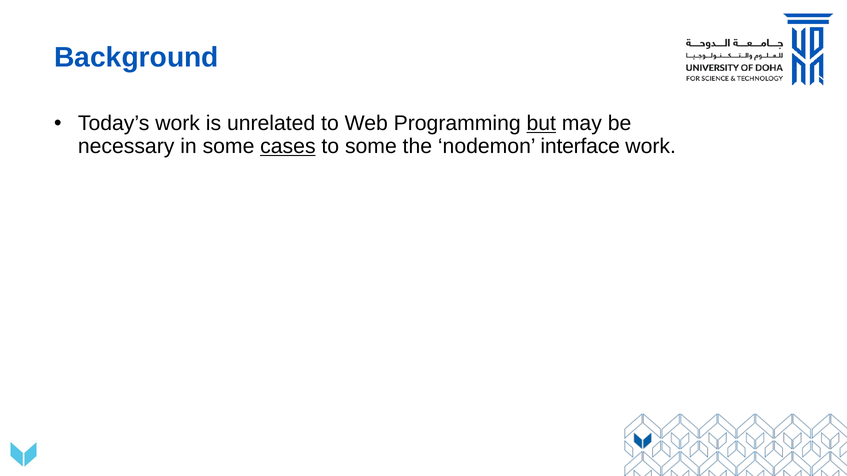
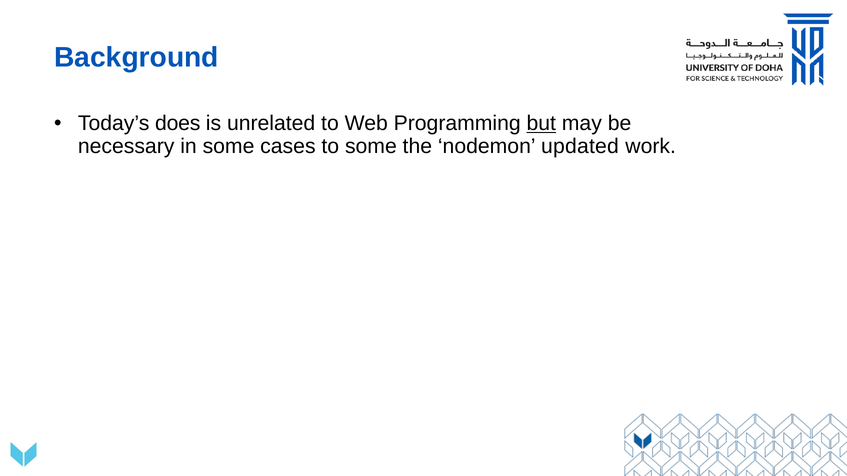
Today’s work: work -> does
cases underline: present -> none
interface: interface -> updated
